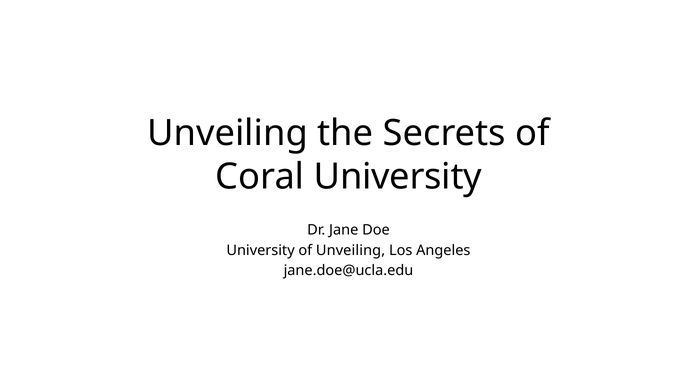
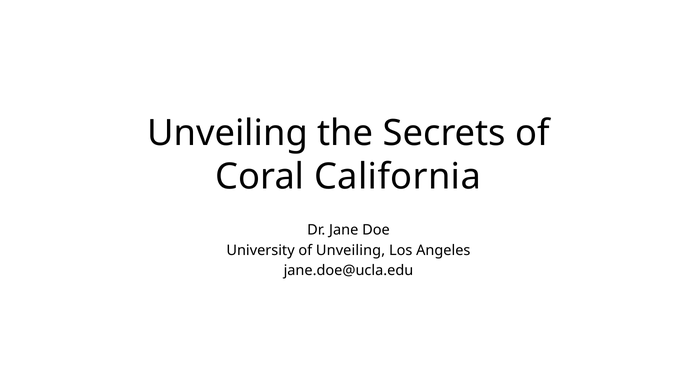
Coral University: University -> California
